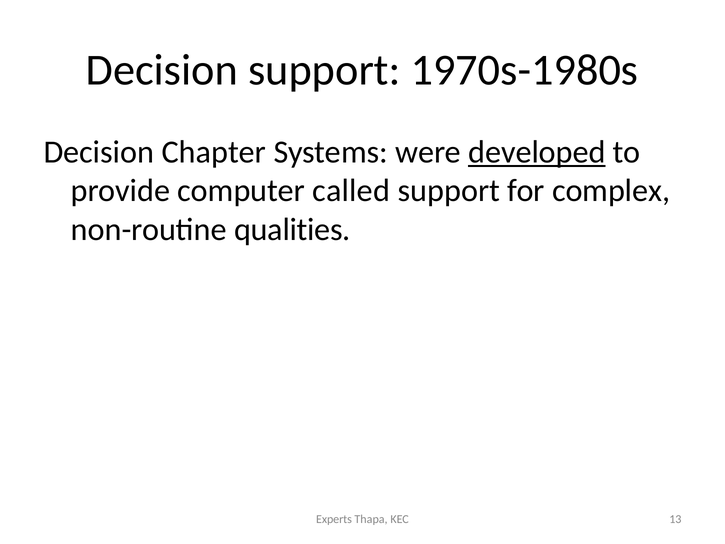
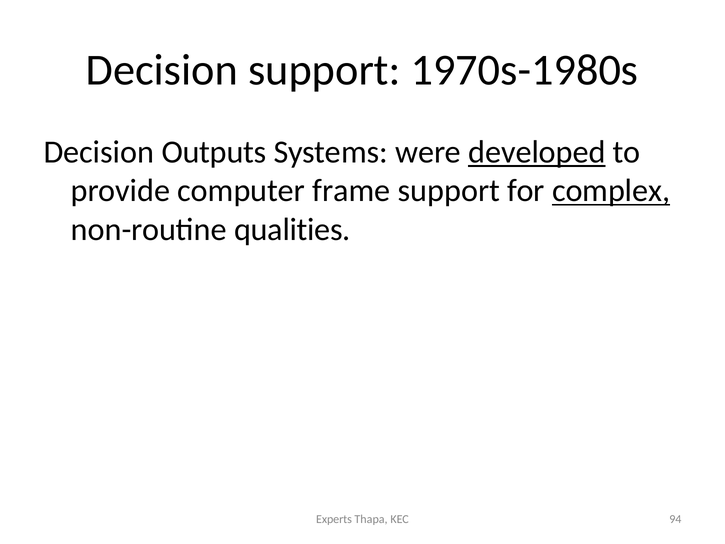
Chapter: Chapter -> Outputs
called: called -> frame
complex underline: none -> present
13: 13 -> 94
